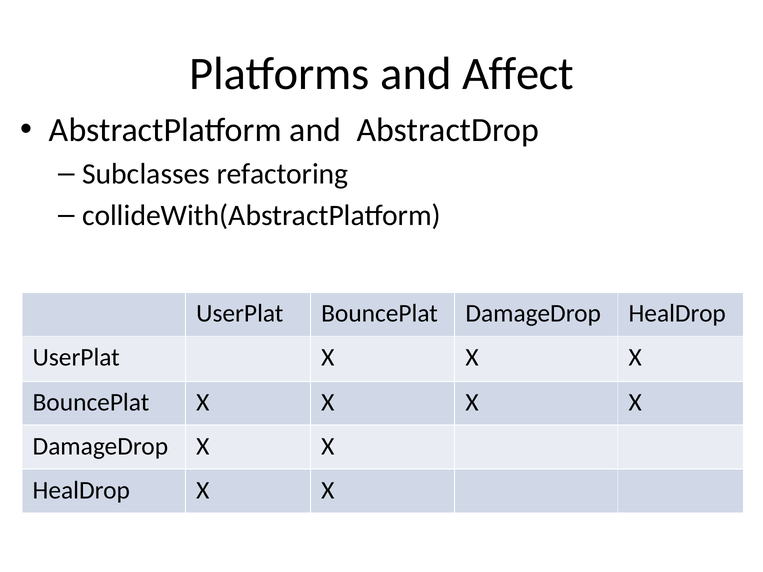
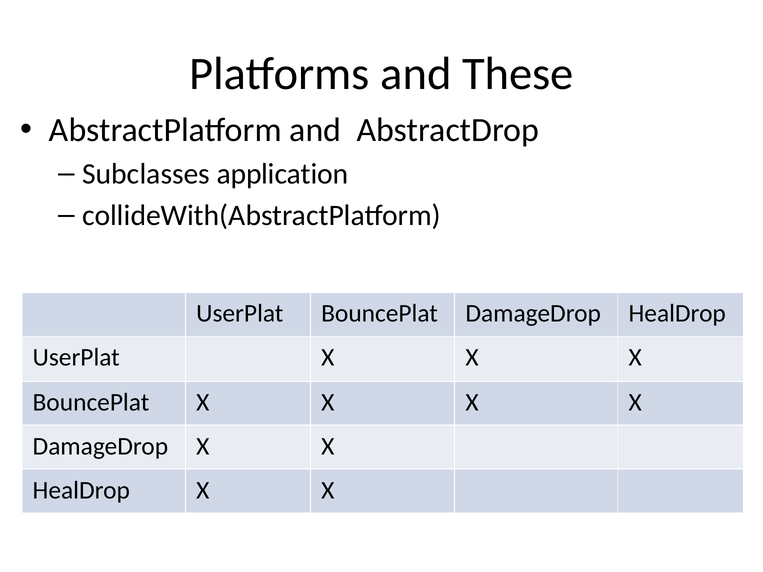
Affect: Affect -> These
refactoring: refactoring -> application
